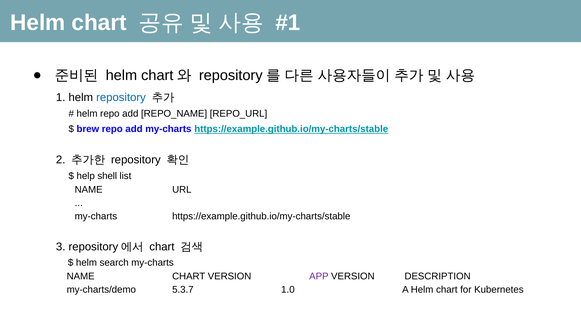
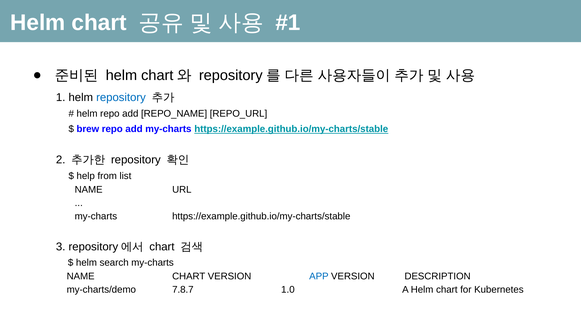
shell: shell -> from
APP colour: purple -> blue
5.3.7: 5.3.7 -> 7.8.7
